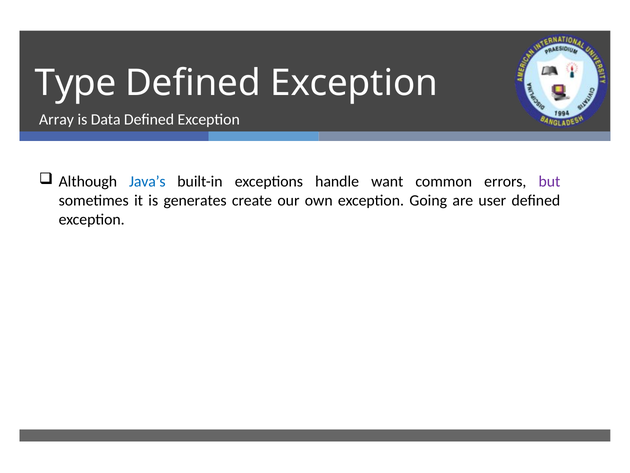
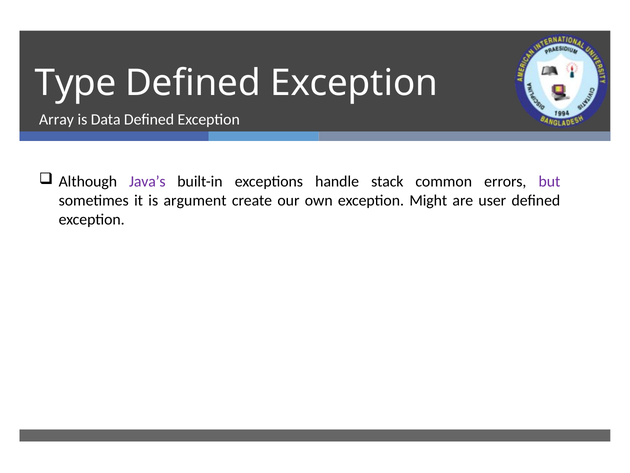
Java’s colour: blue -> purple
want: want -> stack
generates: generates -> argument
Going: Going -> Might
